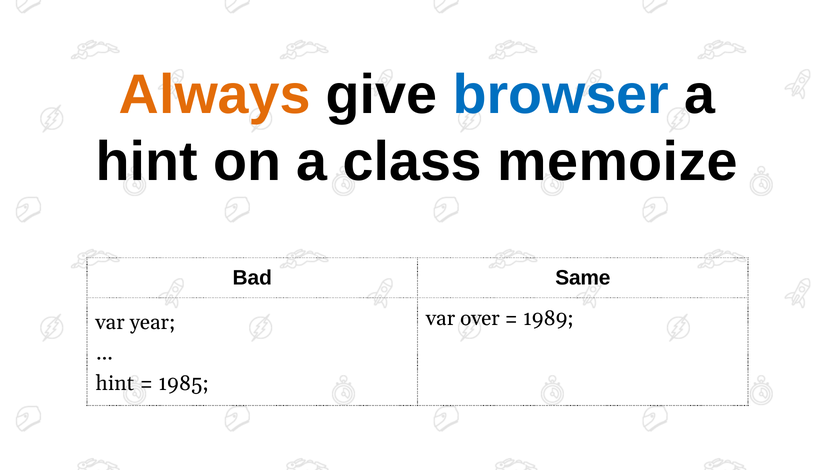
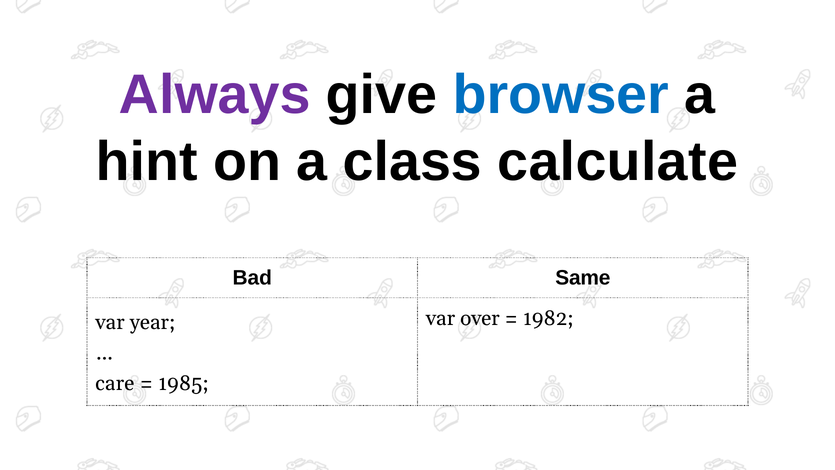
Always colour: orange -> purple
memoize: memoize -> calculate
1989: 1989 -> 1982
hint at (115, 383): hint -> care
